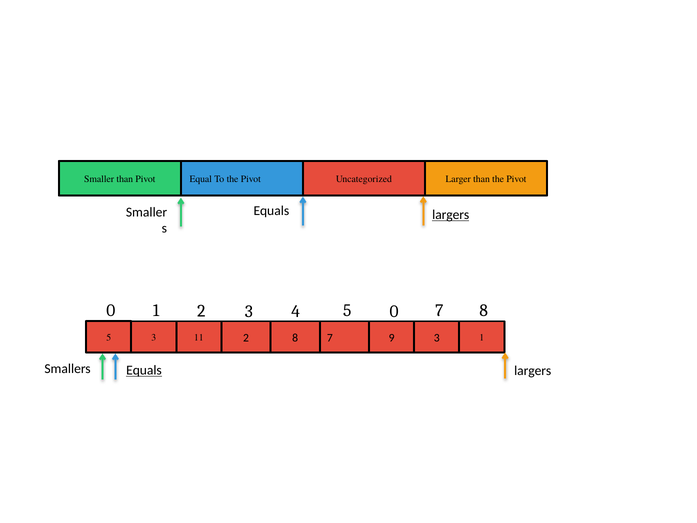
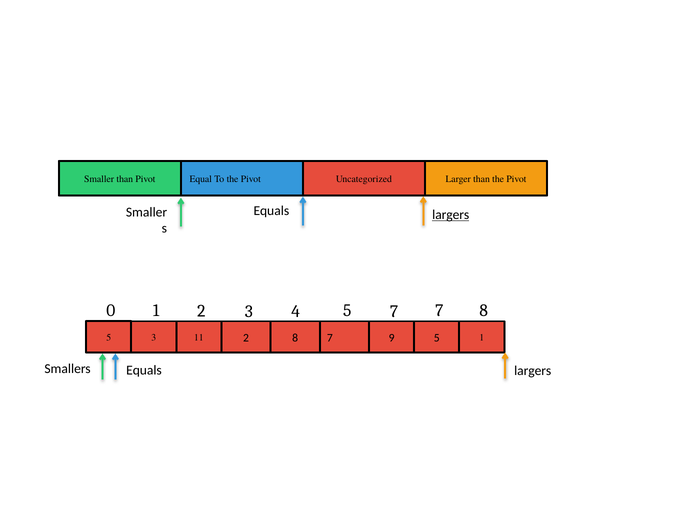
4 5 0: 0 -> 7
3 at (437, 338): 3 -> 5
Equals at (144, 370) underline: present -> none
